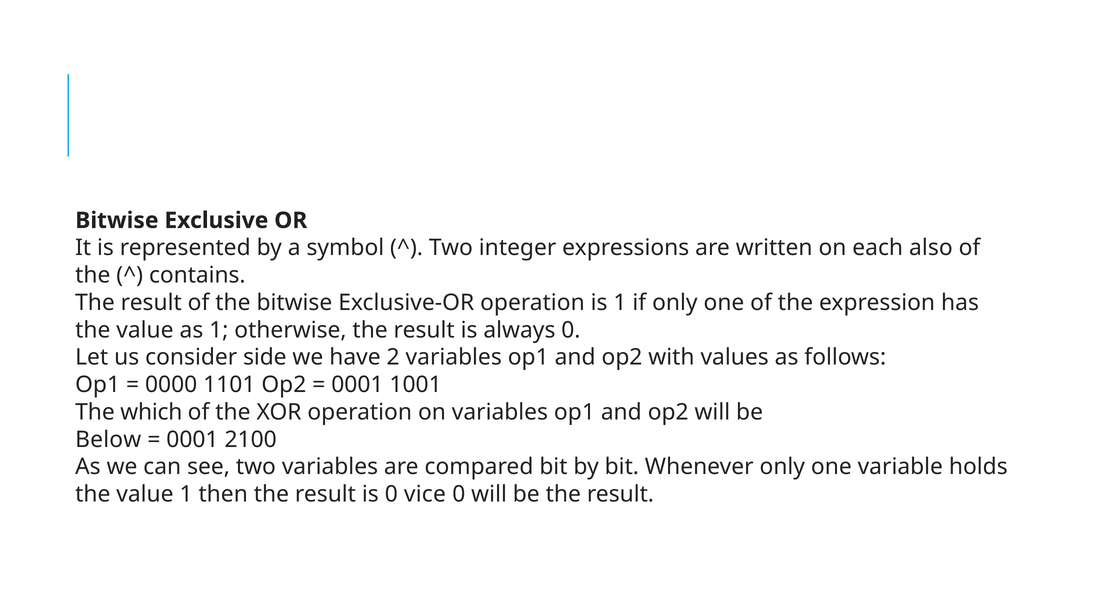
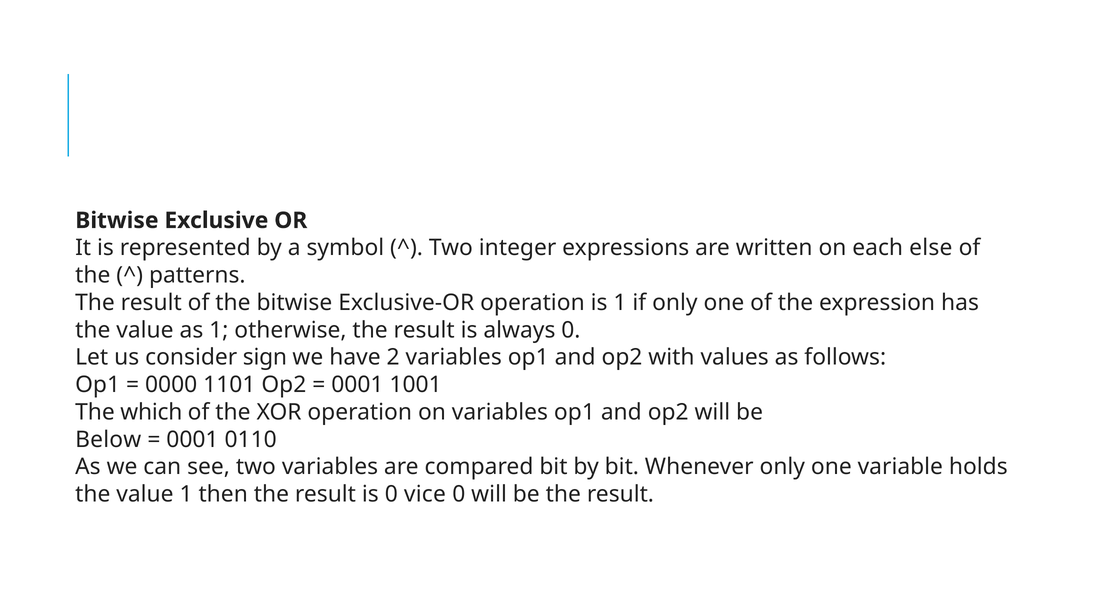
also: also -> else
contains: contains -> patterns
side: side -> sign
2100: 2100 -> 0110
